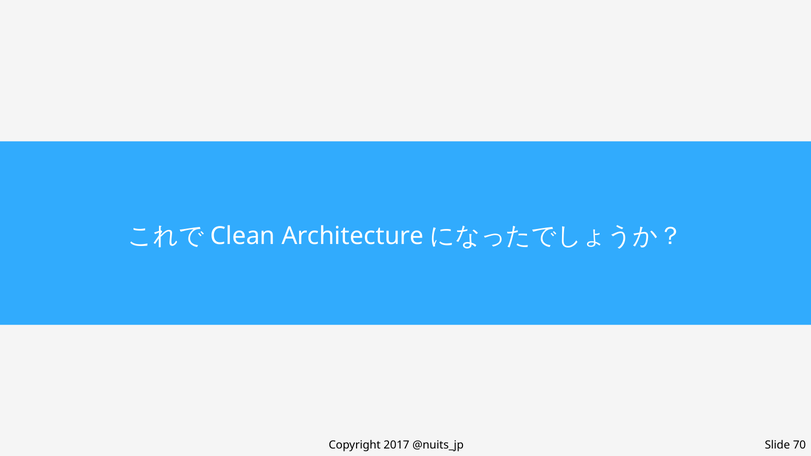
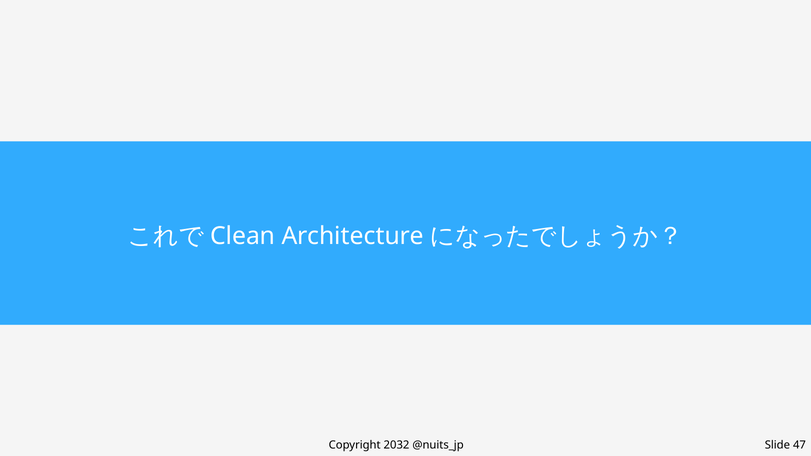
2017: 2017 -> 2032
70: 70 -> 47
